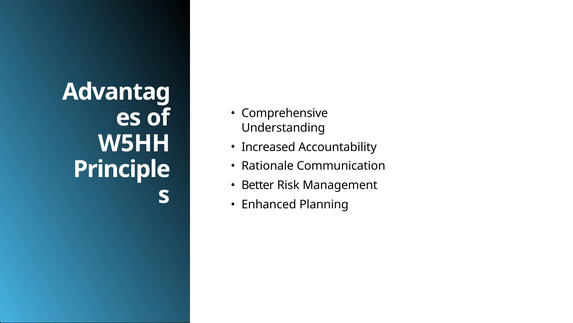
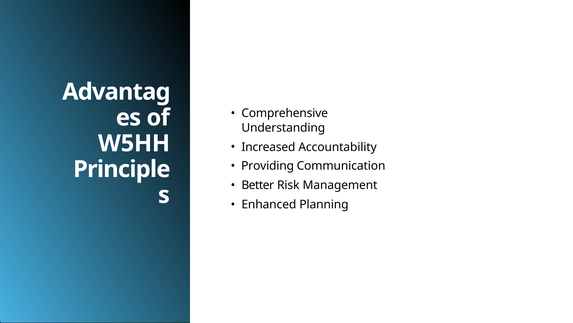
Rationale: Rationale -> Providing
